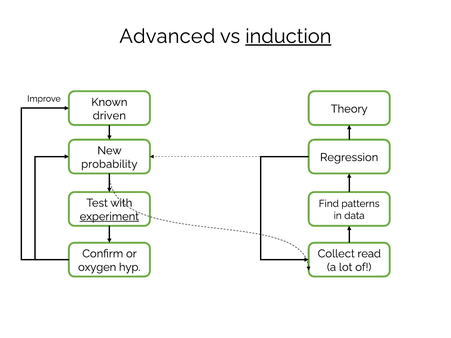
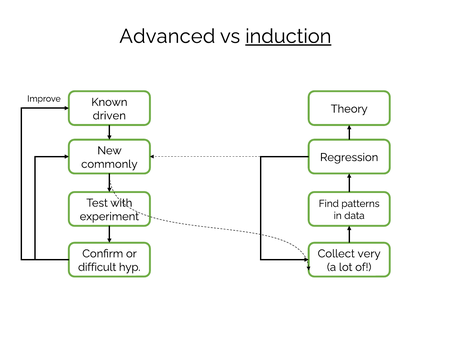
probability: probability -> commonly
experiment underline: present -> none
read: read -> very
oxygen: oxygen -> difficult
